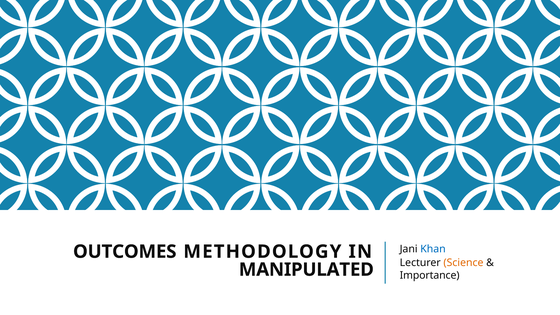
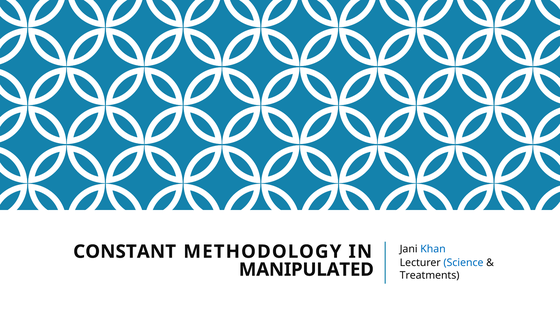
OUTCOMES: OUTCOMES -> CONSTANT
Science colour: orange -> blue
Importance: Importance -> Treatments
